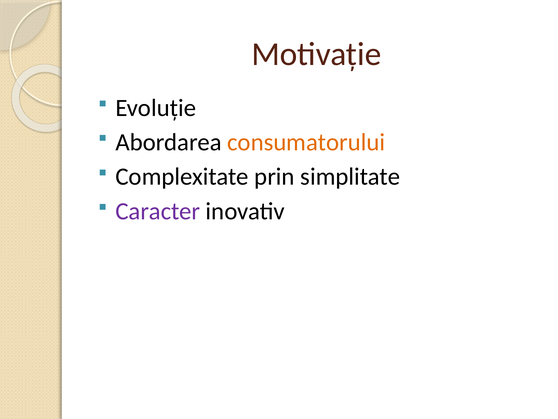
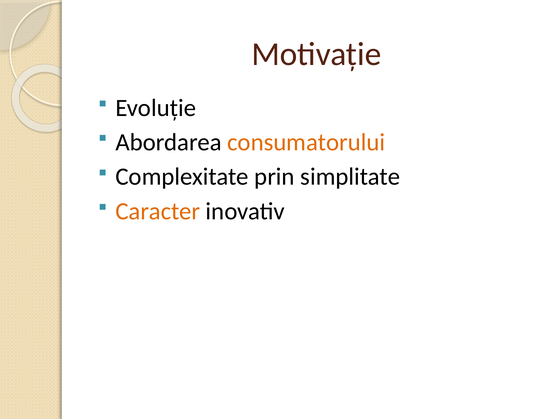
Caracter colour: purple -> orange
